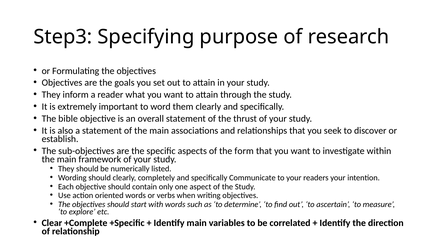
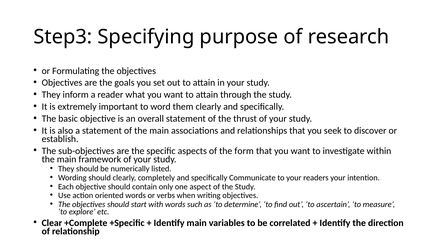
bible: bible -> basic
